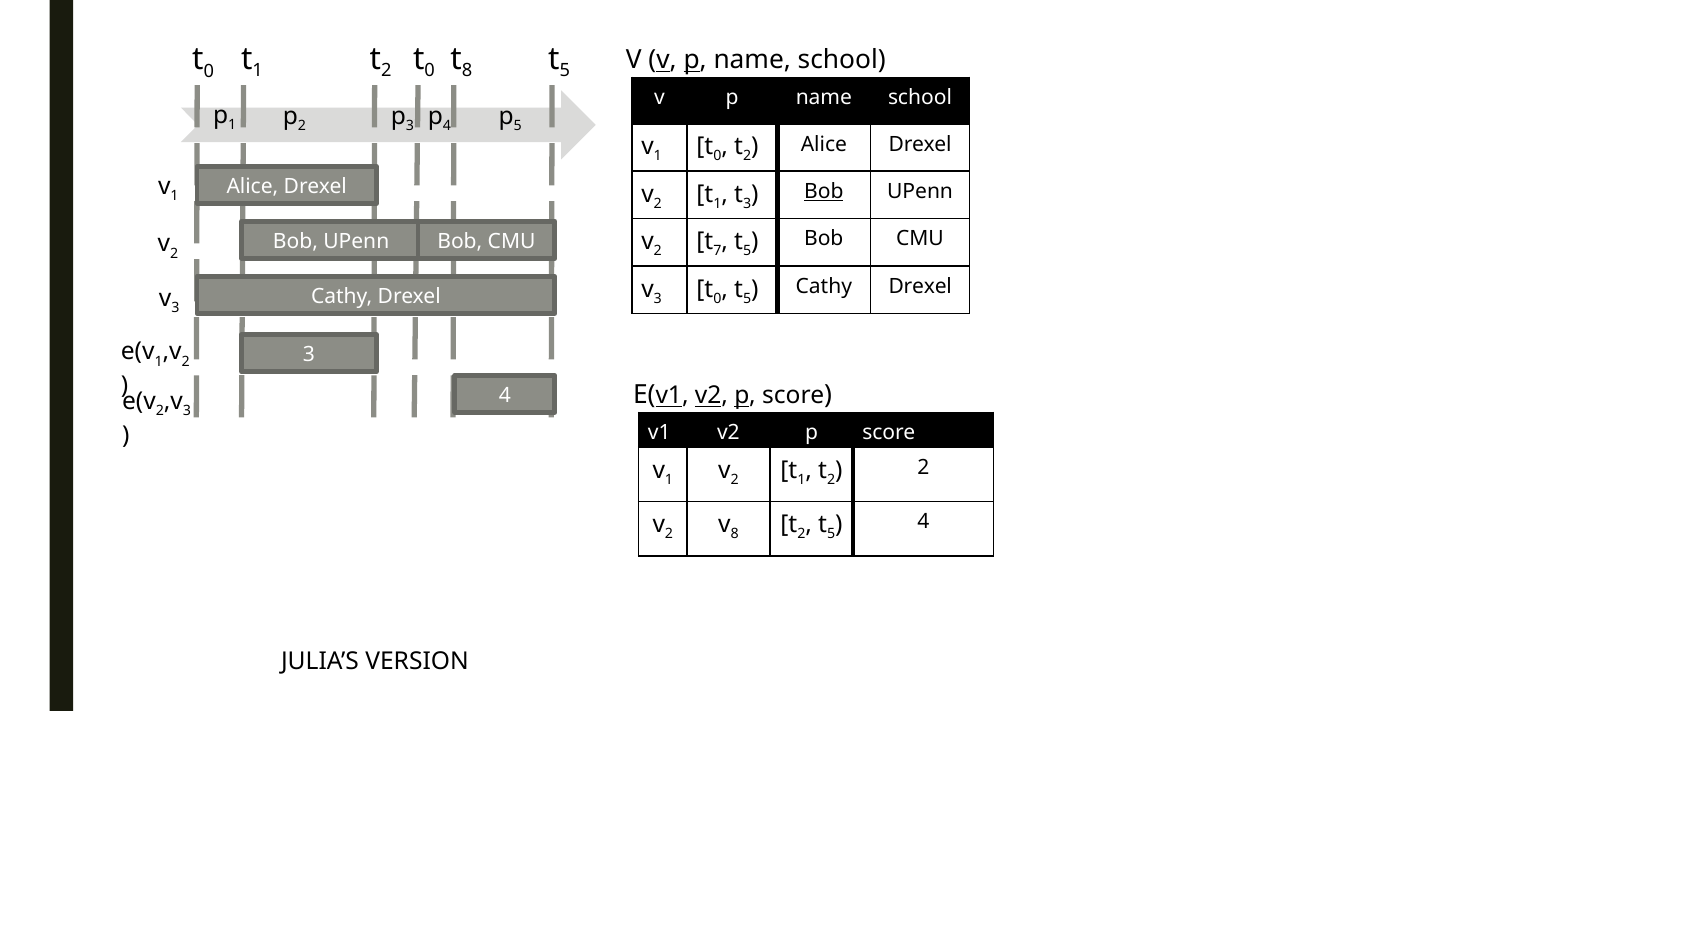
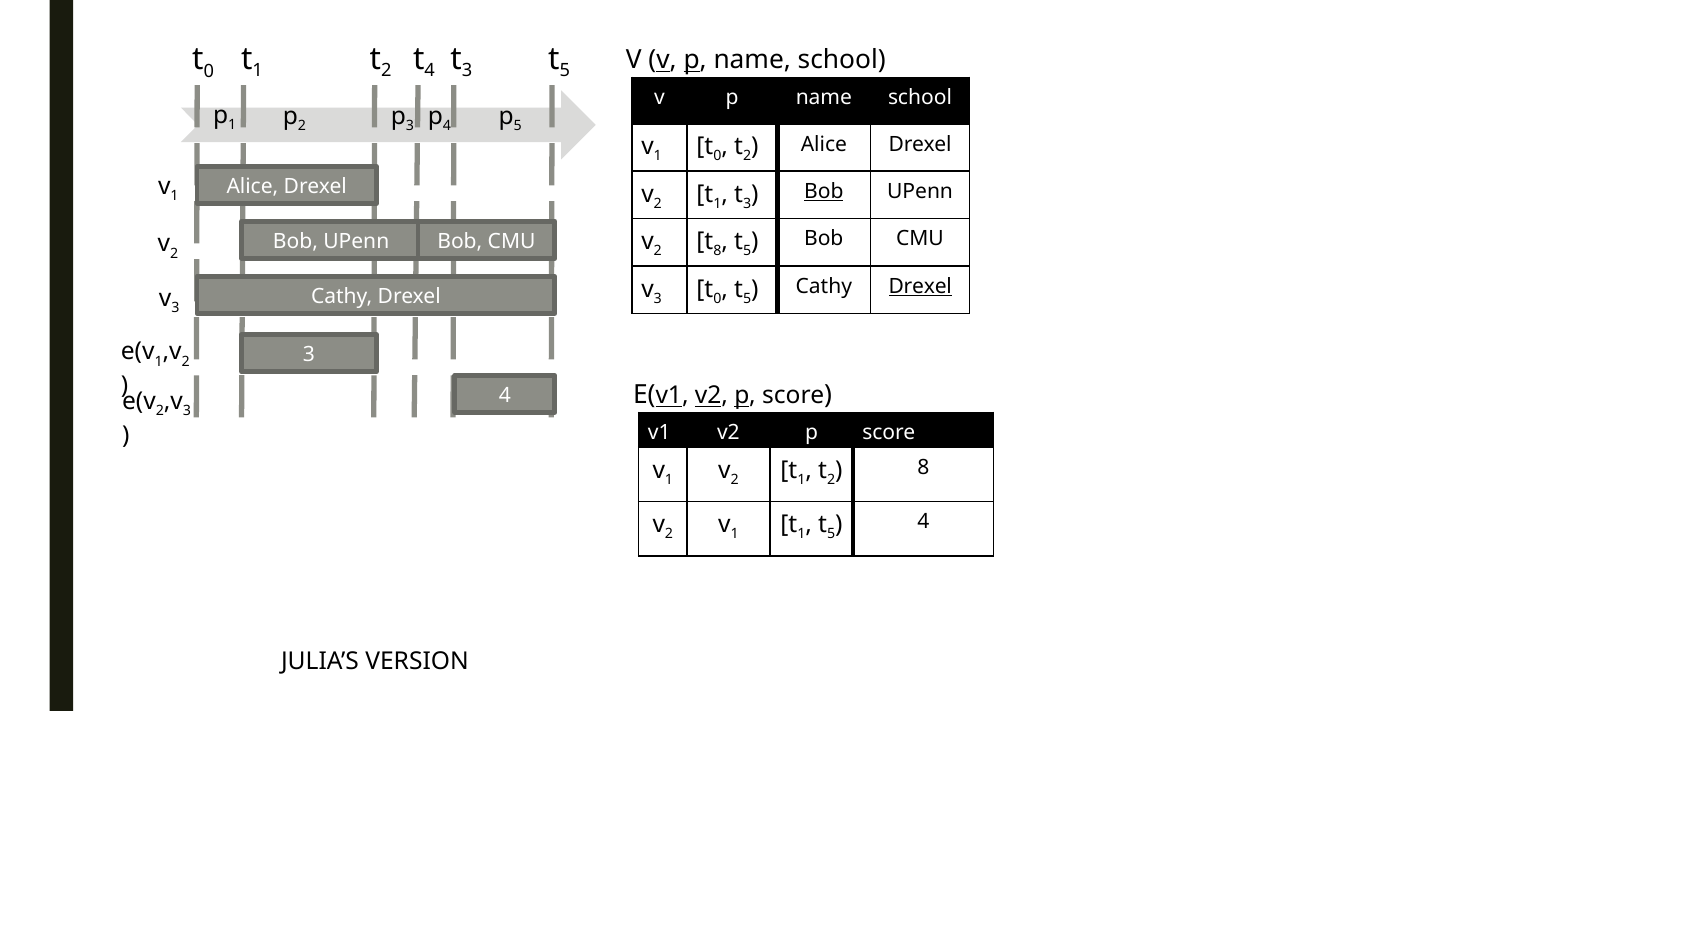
0 at (430, 71): 0 -> 4
8 at (467, 71): 8 -> 3
7 at (717, 251): 7 -> 8
Drexel at (920, 286) underline: none -> present
2 at (923, 467): 2 -> 8
8 at (735, 534): 8 -> 1
2 at (801, 534): 2 -> 1
